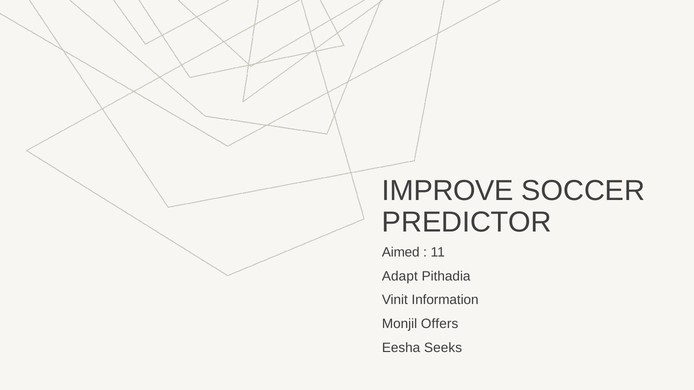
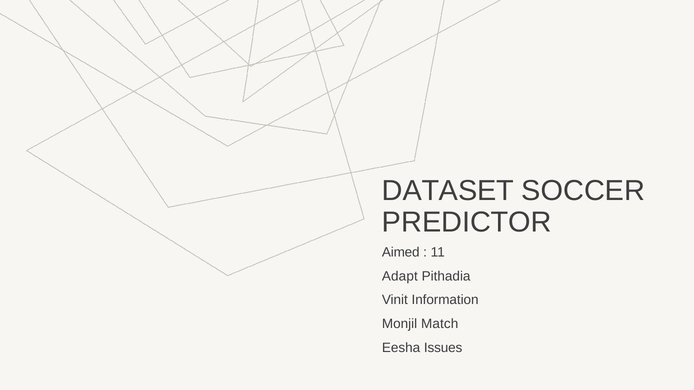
IMPROVE: IMPROVE -> DATASET
Offers: Offers -> Match
Seeks: Seeks -> Issues
